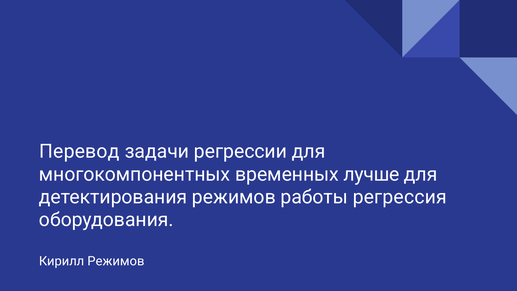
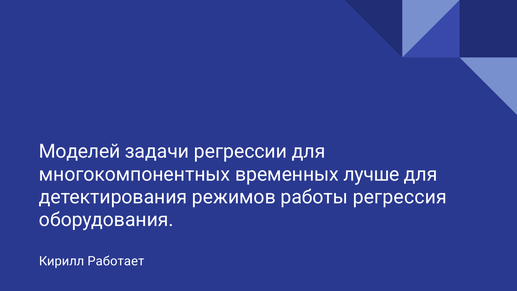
Перевод: Перевод -> Моделей
Кирилл Режимов: Режимов -> Работает
